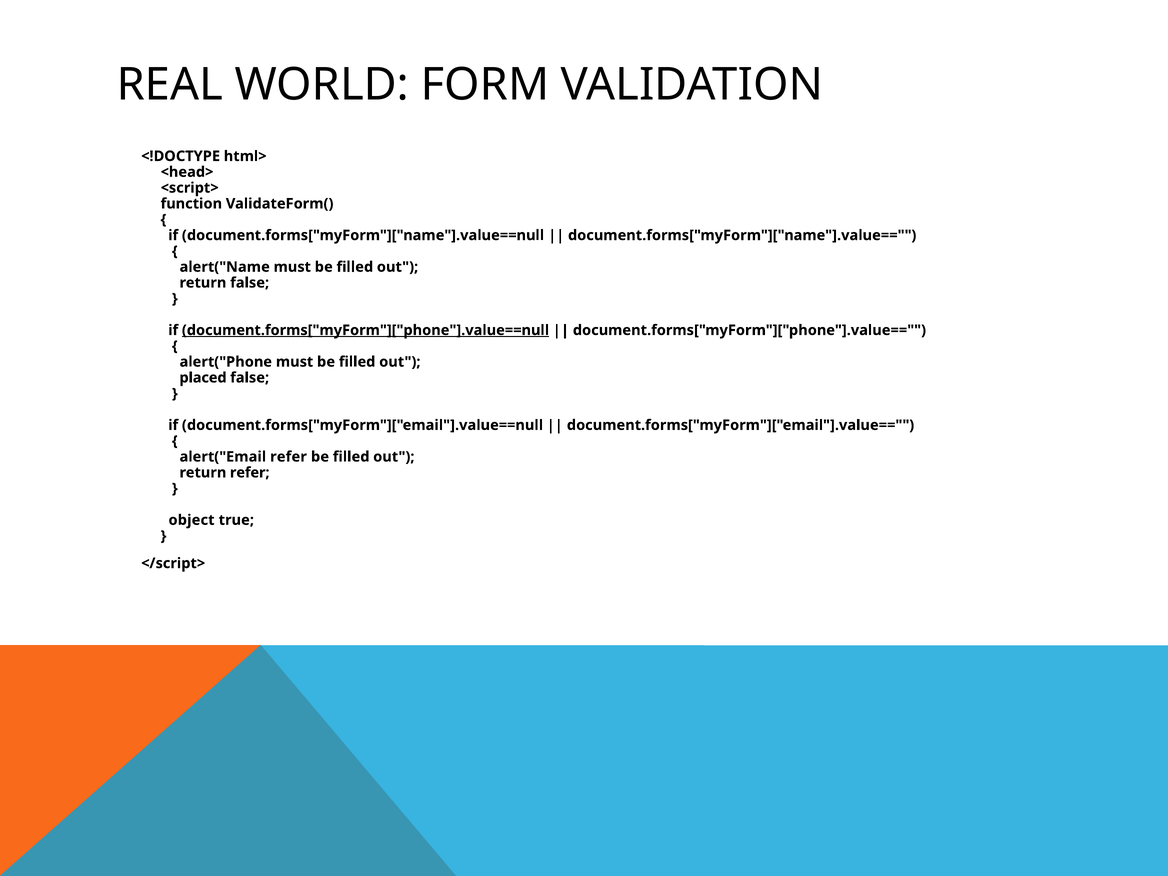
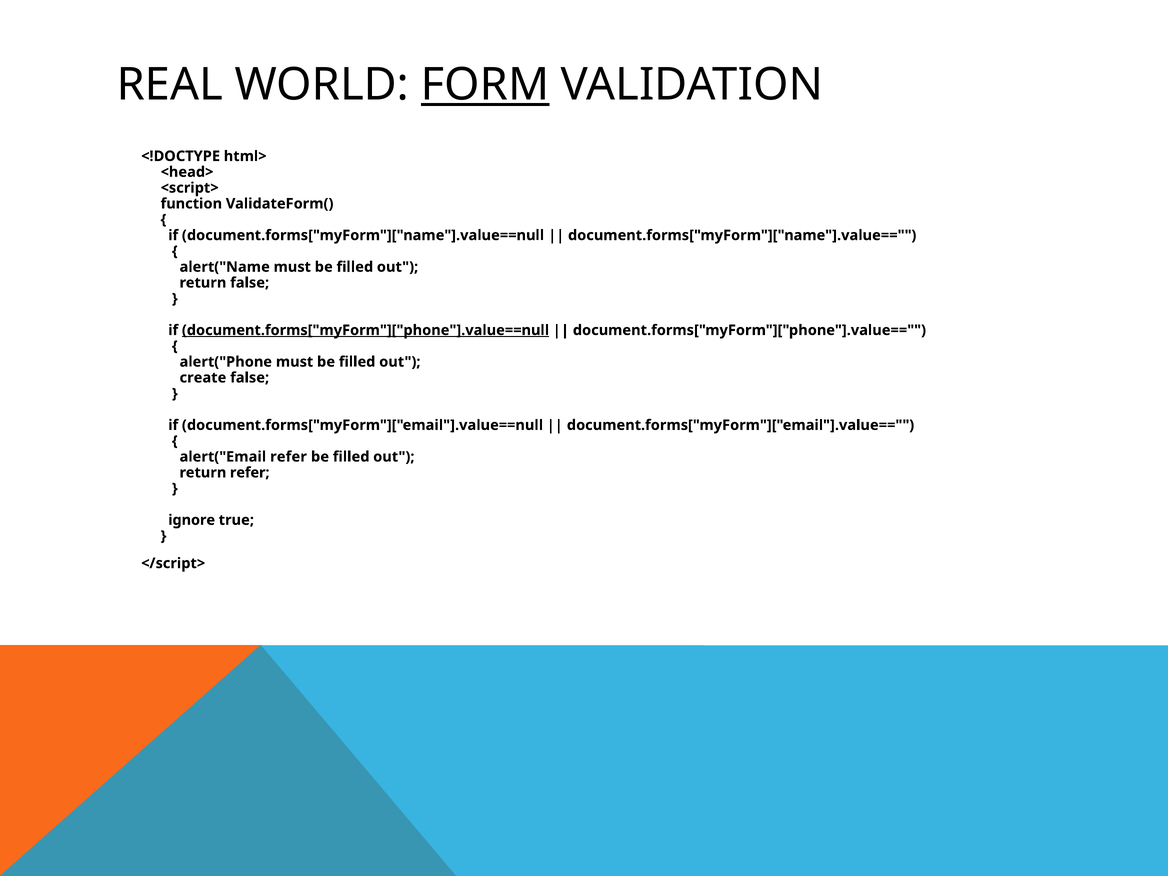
FORM underline: none -> present
placed: placed -> create
object: object -> ignore
